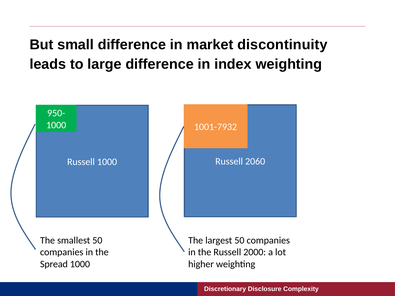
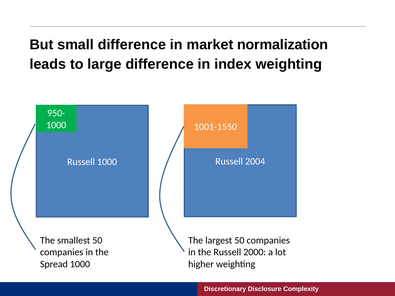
discontinuity: discontinuity -> normalization
1001-7932: 1001-7932 -> 1001-1550
2060: 2060 -> 2004
